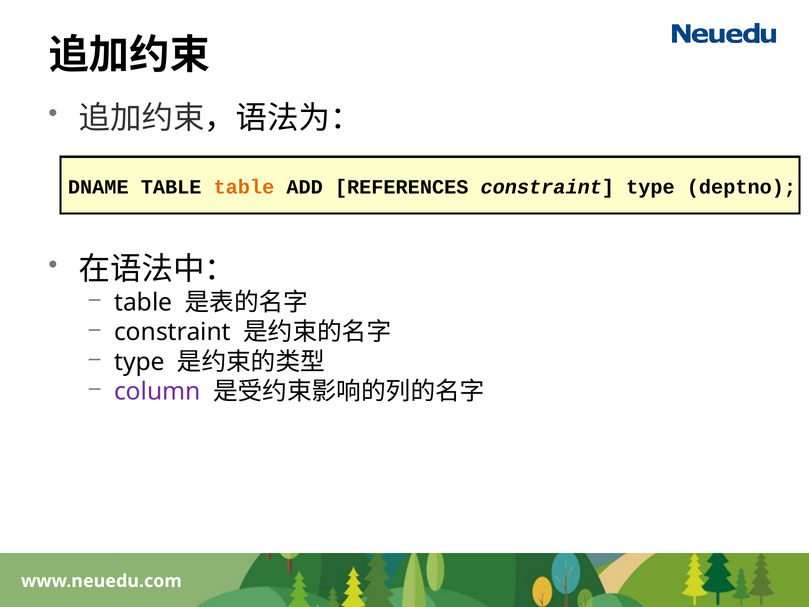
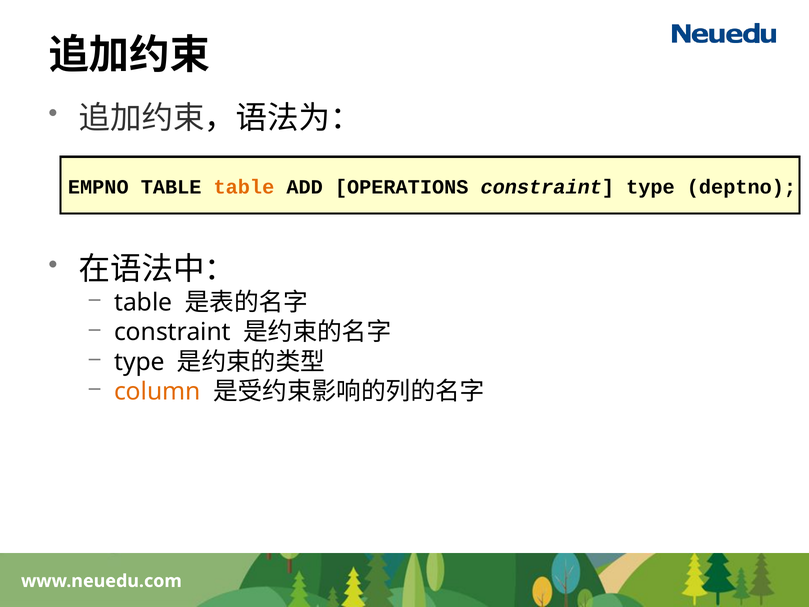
DNAME: DNAME -> EMPNO
REFERENCES: REFERENCES -> OPERATIONS
column colour: purple -> orange
